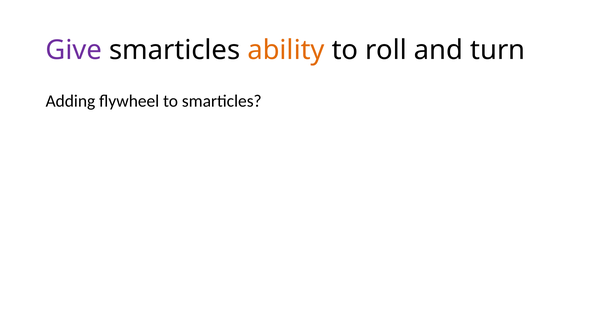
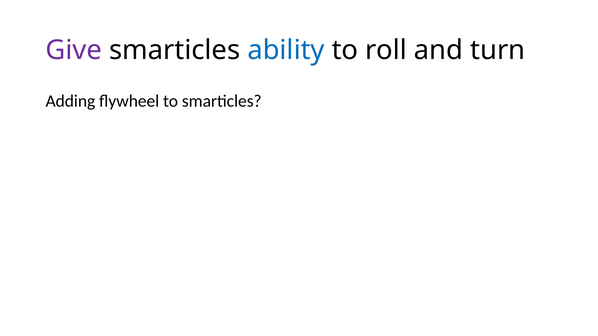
ability colour: orange -> blue
